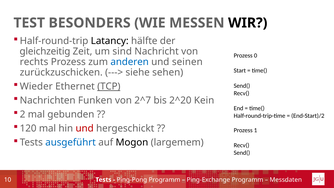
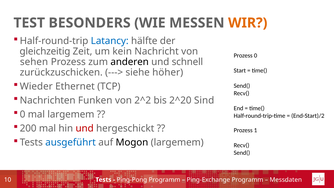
WIR colour: black -> orange
Latancy colour: black -> blue
sind: sind -> kein
rechts: rechts -> sehen
anderen colour: blue -> black
seinen: seinen -> schnell
sehen: sehen -> höher
TCP underline: present -> none
2^7: 2^7 -> 2^2
Kein: Kein -> Sind
2 at (23, 114): 2 -> 0
mal gebunden: gebunden -> largemem
120: 120 -> 200
